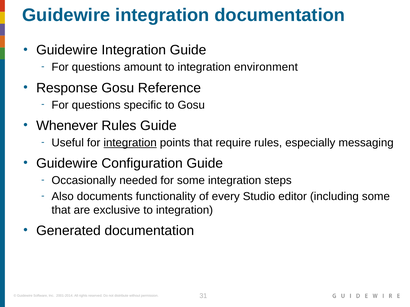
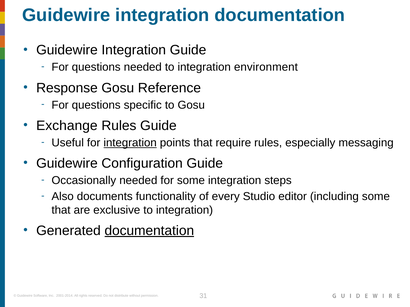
questions amount: amount -> needed
Whenever: Whenever -> Exchange
documentation at (149, 231) underline: none -> present
